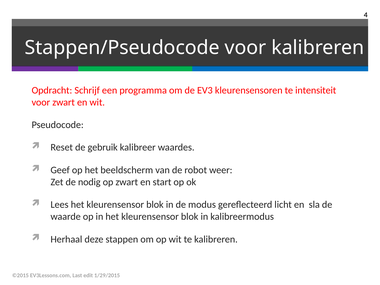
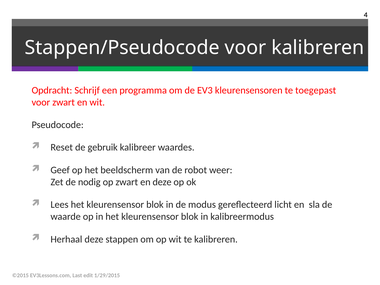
intensiteit: intensiteit -> toegepast
en start: start -> deze
